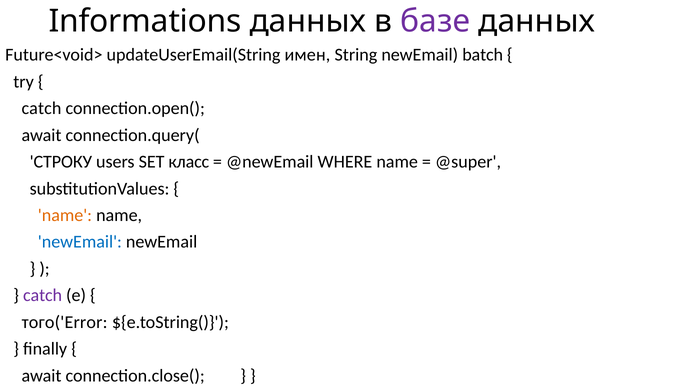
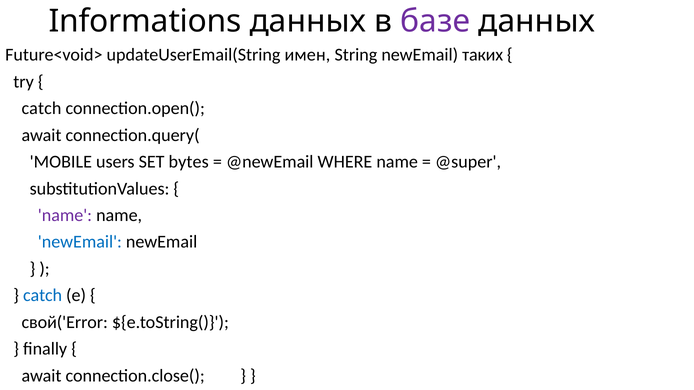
batch: batch -> таких
СТРОКУ: СТРОКУ -> MOBILE
класс: класс -> bytes
name at (65, 215) colour: orange -> purple
catch at (43, 296) colour: purple -> blue
того('Error: того('Error -> свой('Error
